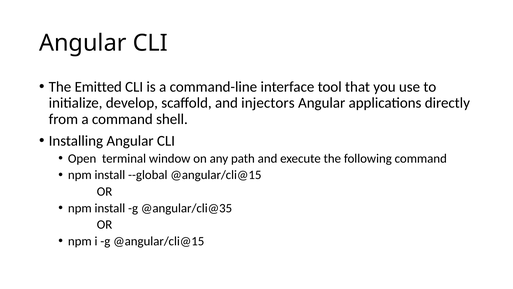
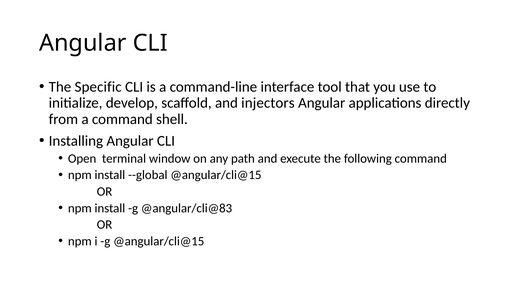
Emitted: Emitted -> Specific
@angular/cli@35: @angular/cli@35 -> @angular/cli@83
